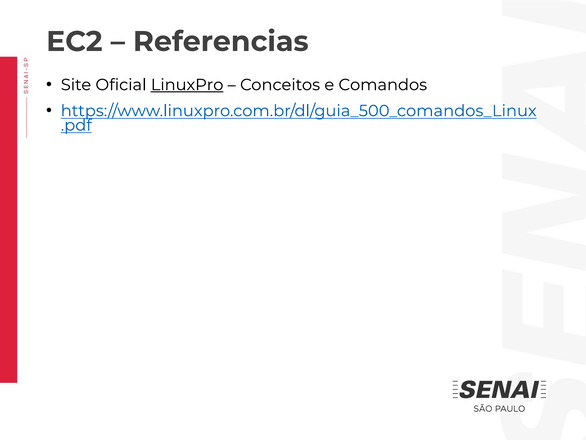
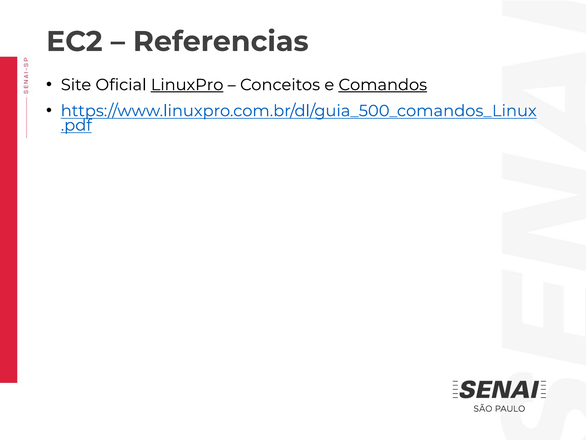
Comandos underline: none -> present
